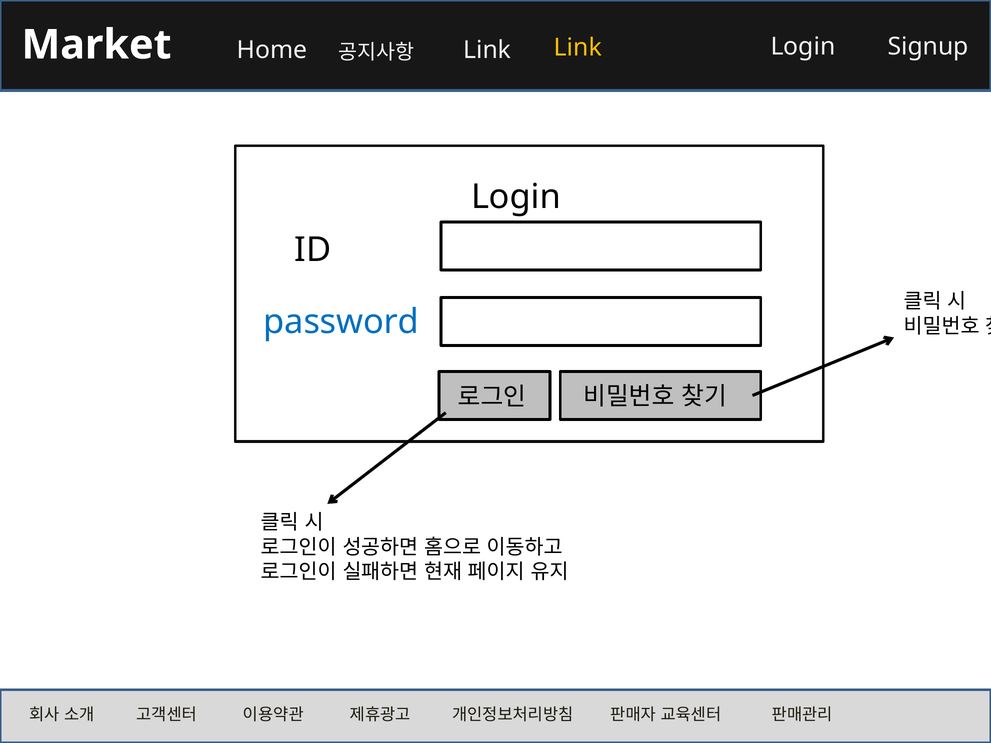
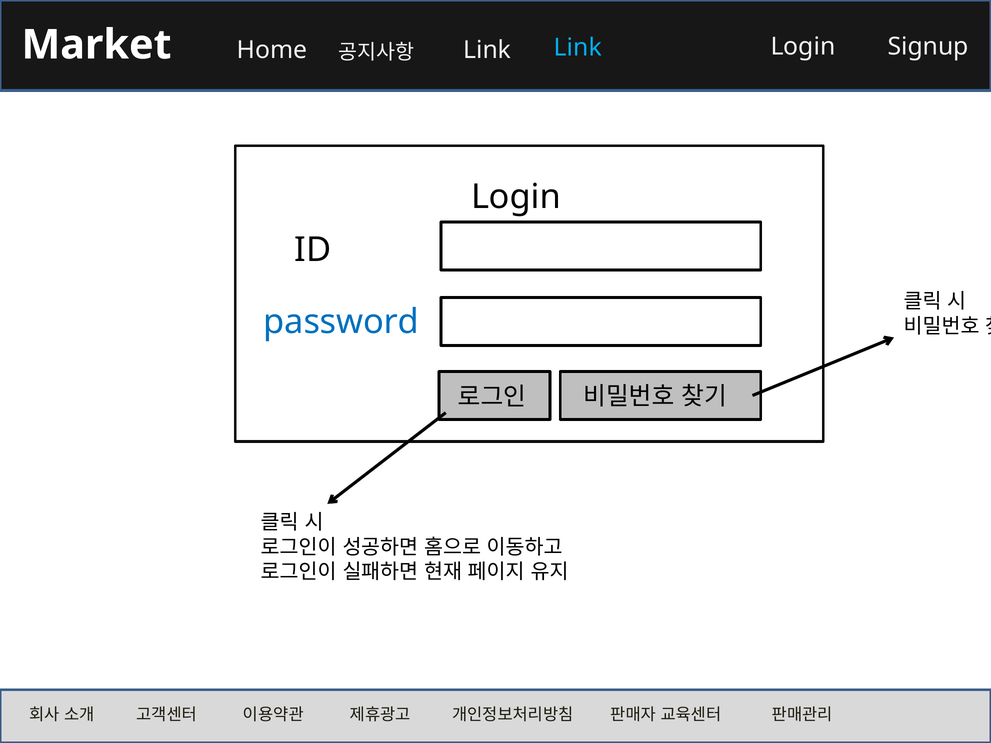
Link at (578, 48) colour: yellow -> light blue
